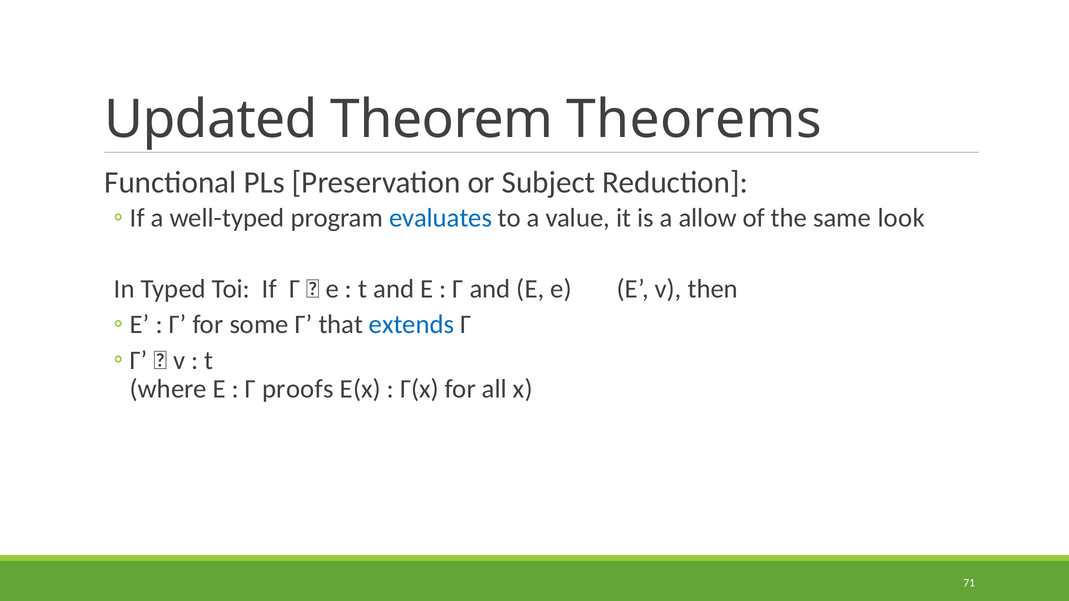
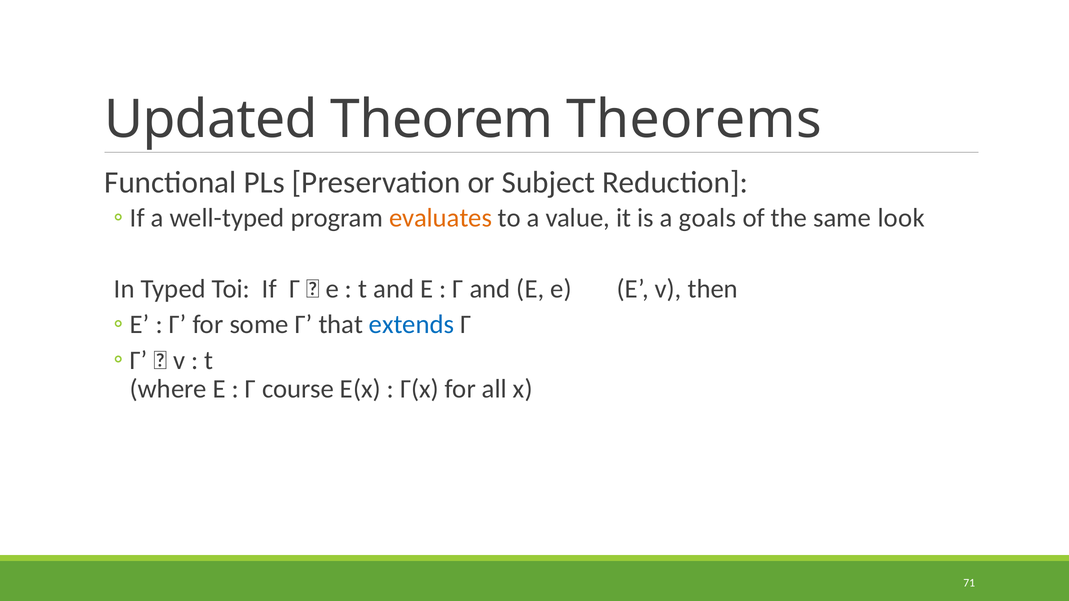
evaluates colour: blue -> orange
allow: allow -> goals
proofs: proofs -> course
